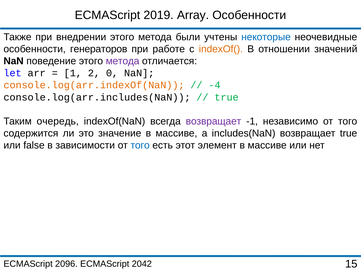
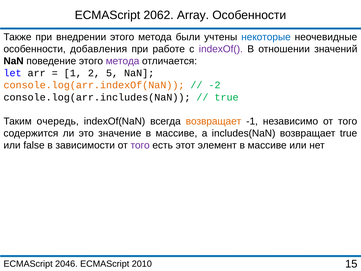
2019: 2019 -> 2062
генераторов: генераторов -> добавления
indexOf( colour: orange -> purple
0: 0 -> 5
-4: -4 -> -2
возвращает at (214, 121) colour: purple -> orange
того at (140, 145) colour: blue -> purple
2096: 2096 -> 2046
2042: 2042 -> 2010
